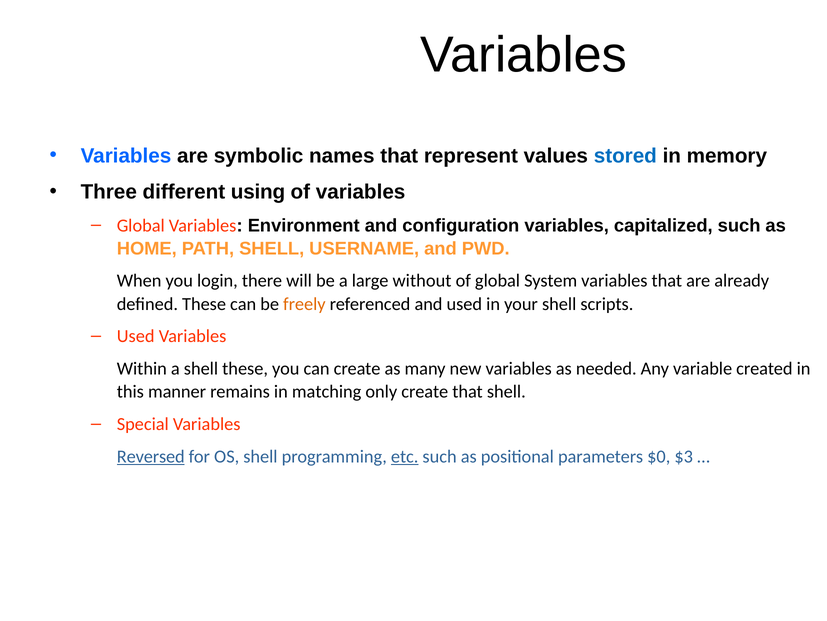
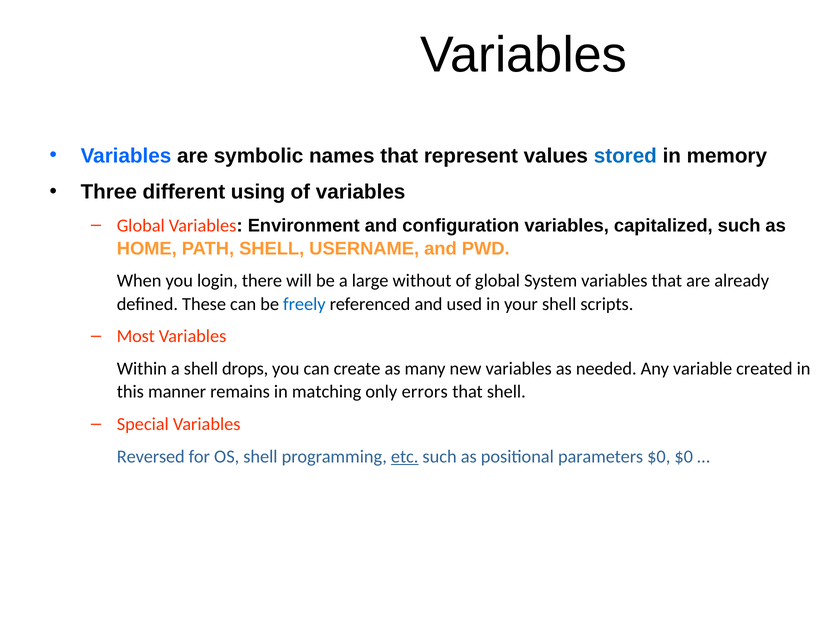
freely colour: orange -> blue
Used at (136, 336): Used -> Most
shell these: these -> drops
only create: create -> errors
Reversed underline: present -> none
$0 $3: $3 -> $0
